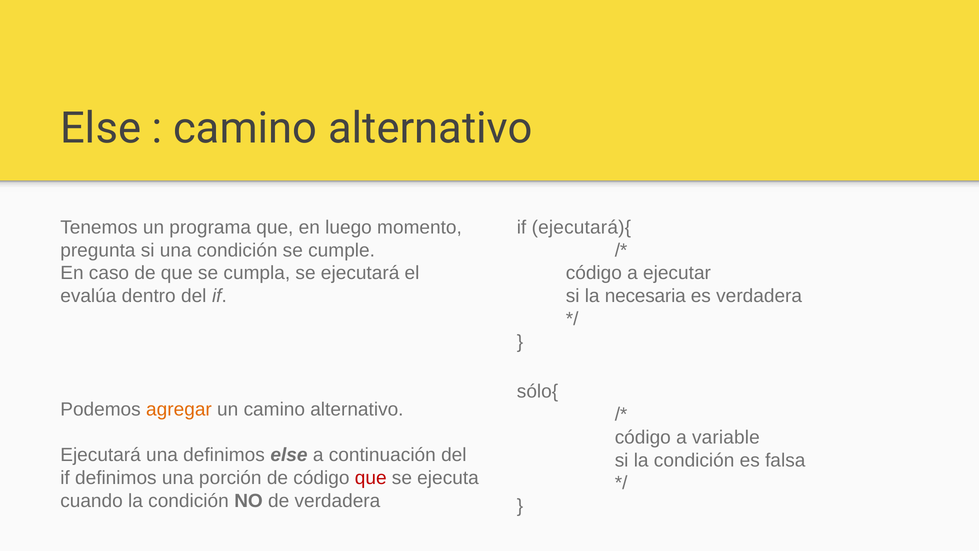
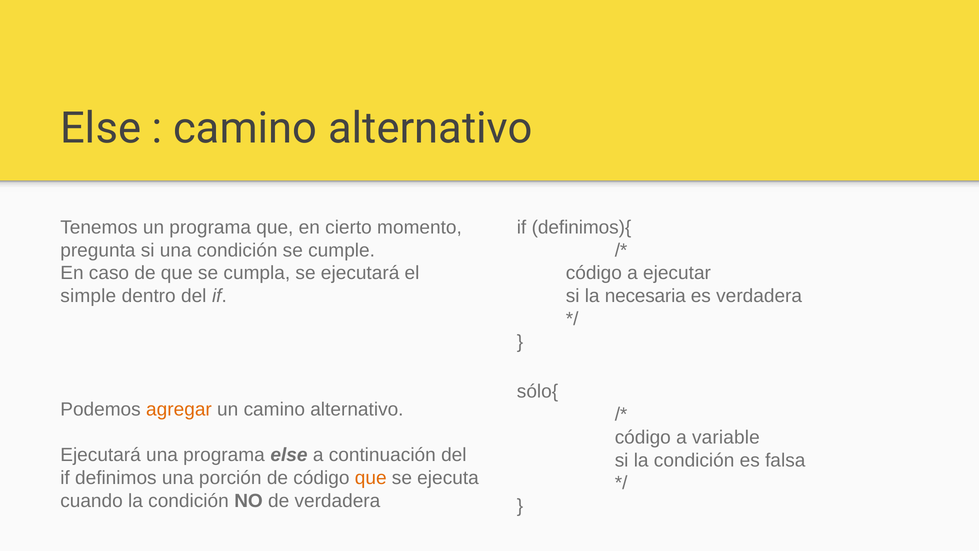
luego: luego -> cierto
ejecutará){: ejecutará){ -> definimos){
evalúa: evalúa -> simple
una definimos: definimos -> programa
que at (371, 478) colour: red -> orange
